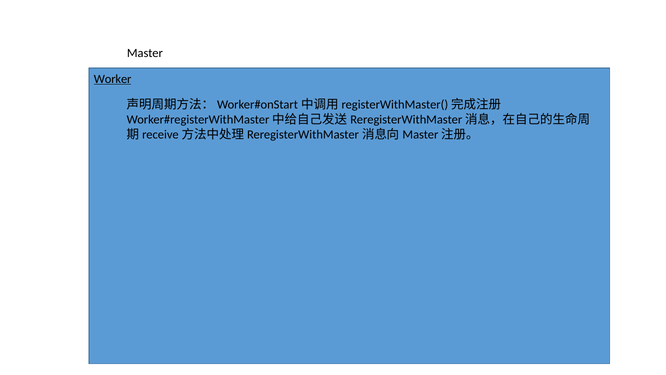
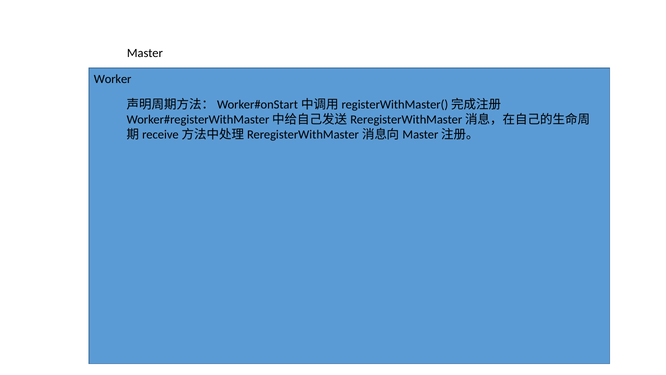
Worker underline: present -> none
